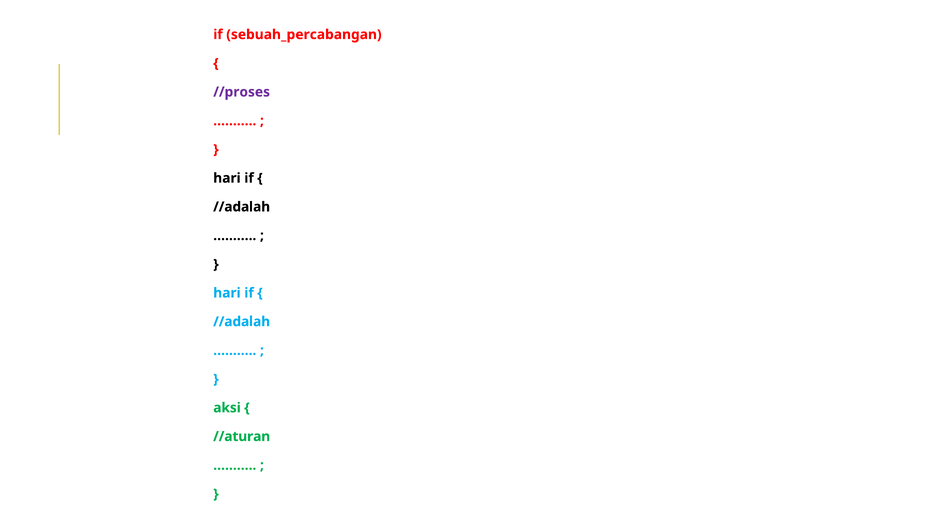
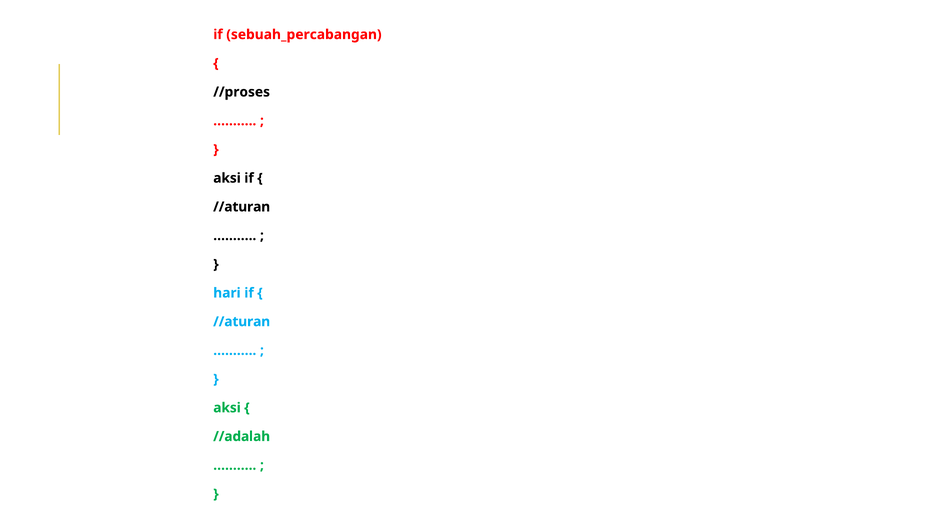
//proses colour: purple -> black
hari at (227, 178): hari -> aksi
//adalah at (242, 207): //adalah -> //aturan
//adalah at (242, 321): //adalah -> //aturan
//aturan: //aturan -> //adalah
